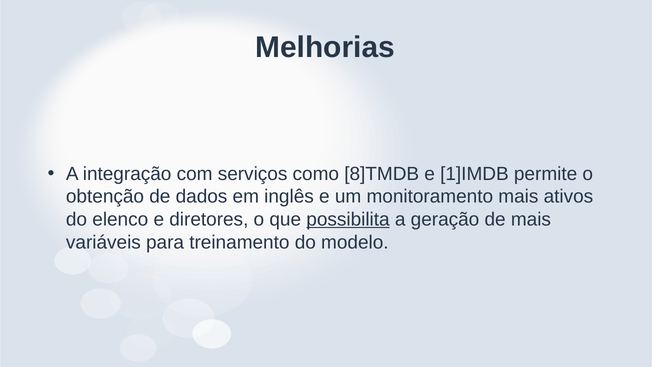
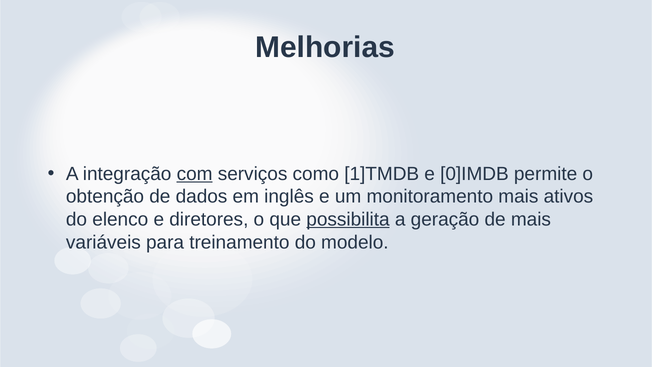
com underline: none -> present
8]TMDB: 8]TMDB -> 1]TMDB
1]IMDB: 1]IMDB -> 0]IMDB
